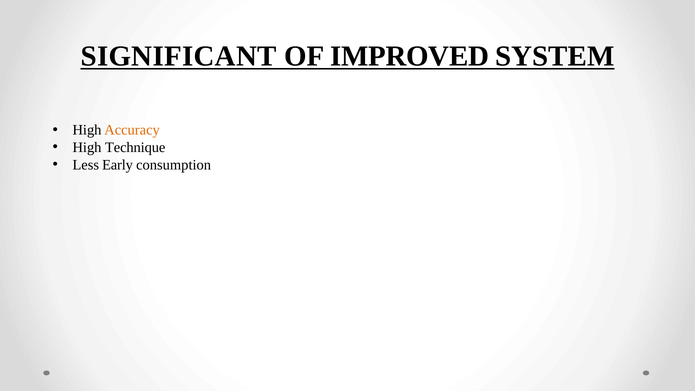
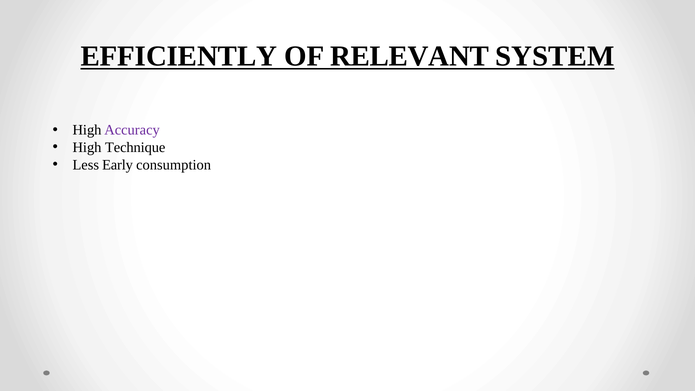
SIGNIFICANT: SIGNIFICANT -> EFFICIENTLY
IMPROVED: IMPROVED -> RELEVANT
Accuracy colour: orange -> purple
